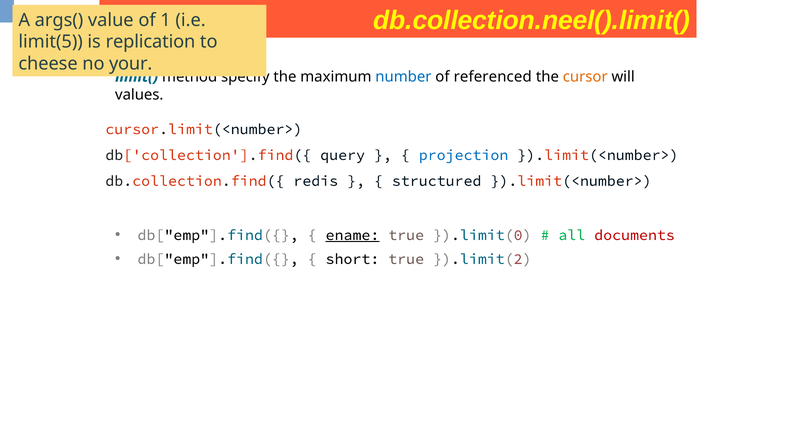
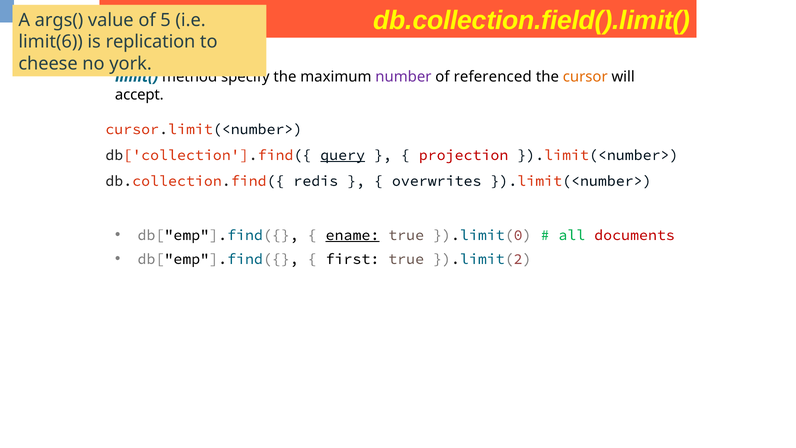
db.collection.neel().limit(: db.collection.neel().limit( -> db.collection.field().limit(
1: 1 -> 5
limit(5: limit(5 -> limit(6
your: your -> york
number colour: blue -> purple
values: values -> accept
query underline: none -> present
projection colour: blue -> red
structured: structured -> overwrites
short: short -> first
